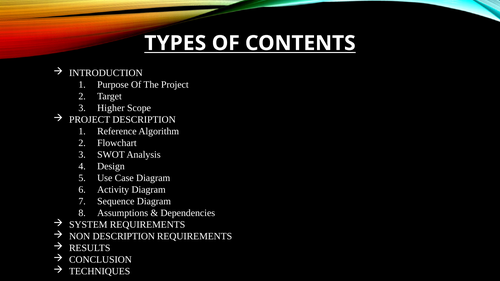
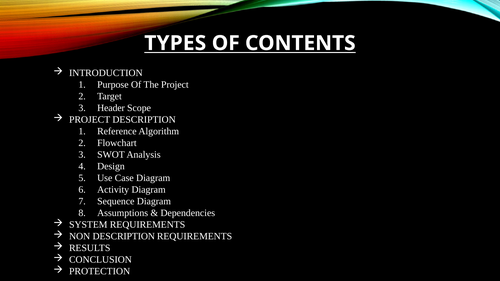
Higher: Higher -> Header
TECHNIQUES: TECHNIQUES -> PROTECTION
